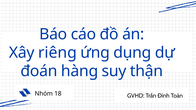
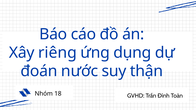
hàng: hàng -> nước
